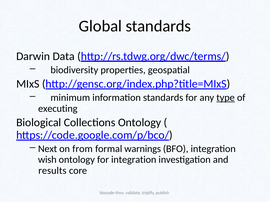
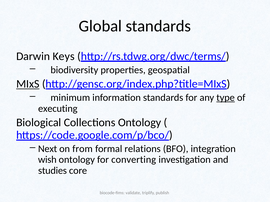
Data: Data -> Keys
MIxS underline: none -> present
warnings: warnings -> relations
for integration: integration -> converting
results: results -> studies
